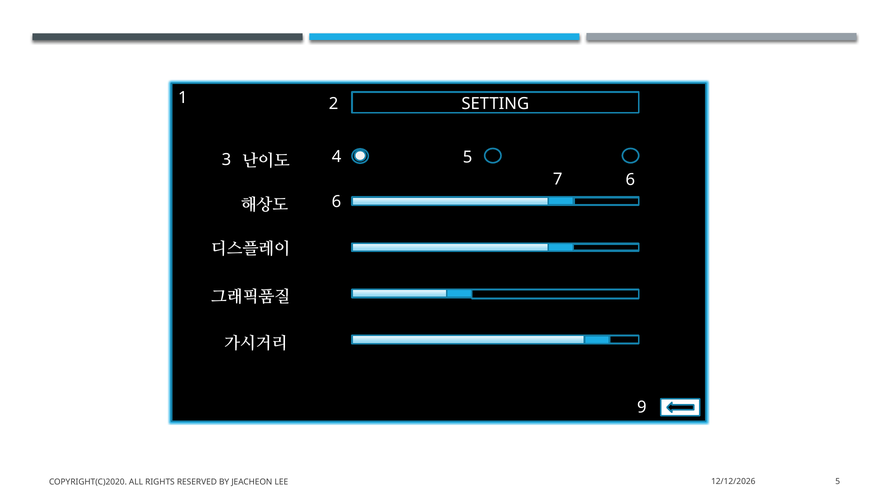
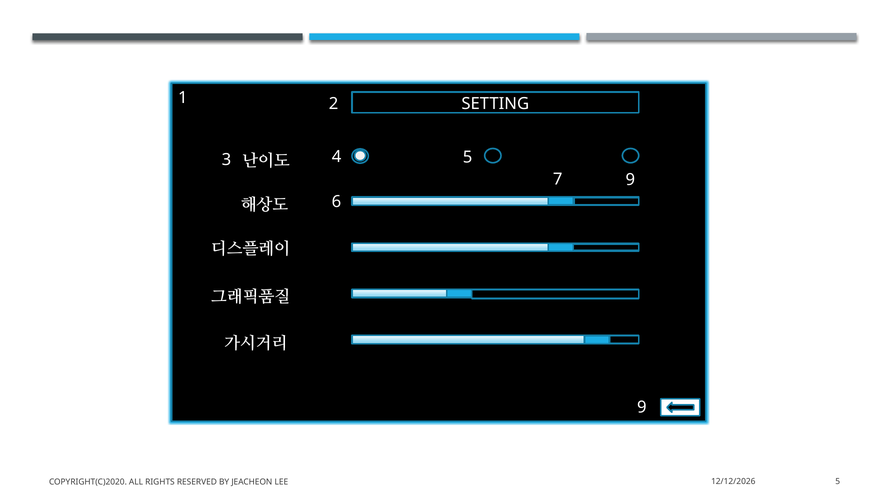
7 6: 6 -> 9
